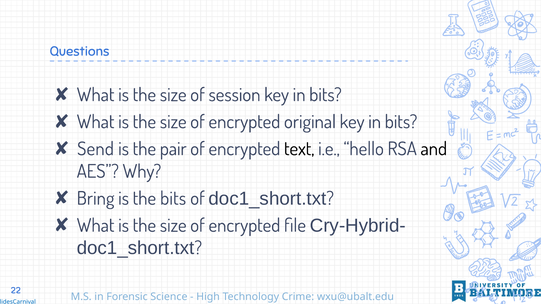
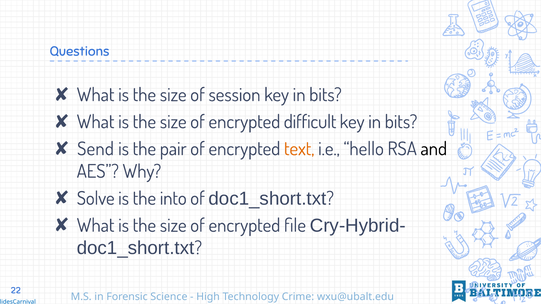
original: original -> difficult
text colour: black -> orange
Bring: Bring -> Solve
the bits: bits -> into
